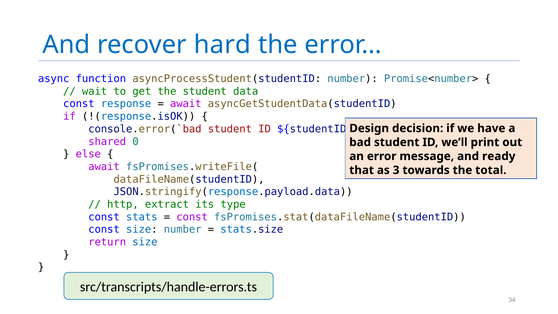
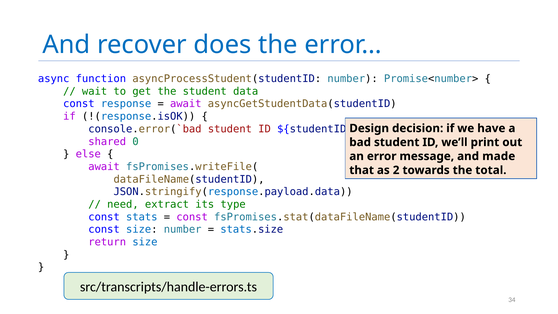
hard: hard -> does
ready: ready -> made
3: 3 -> 2
http: http -> need
